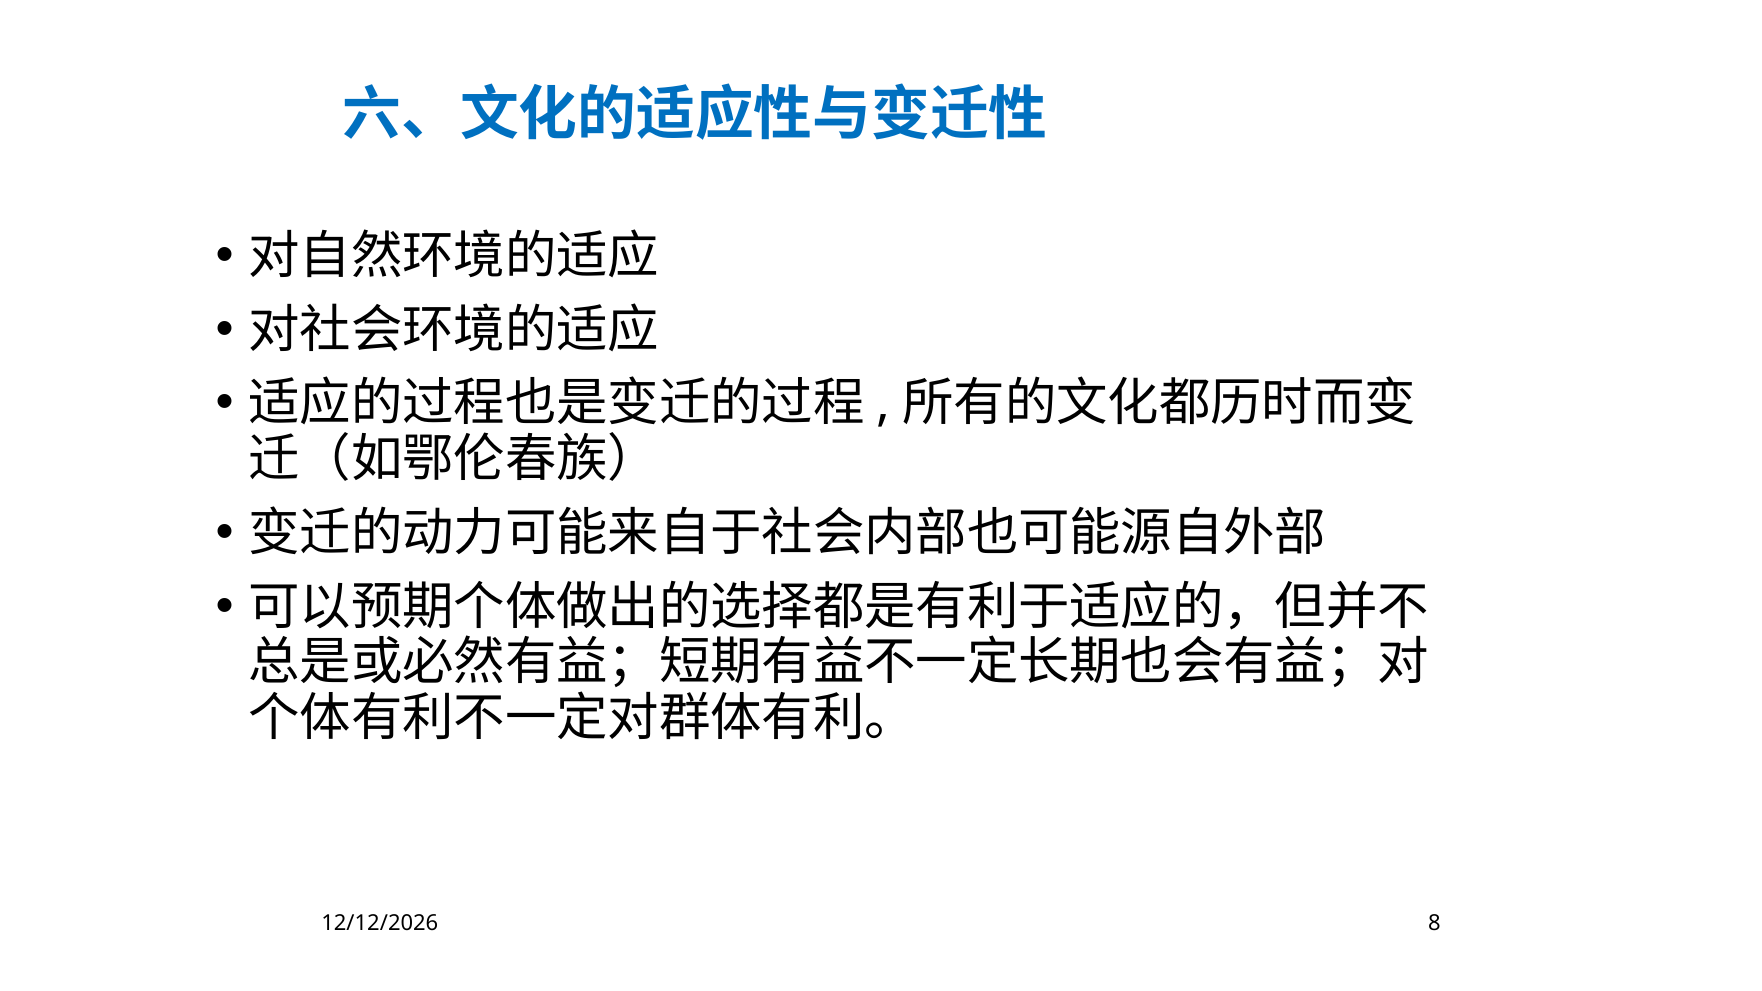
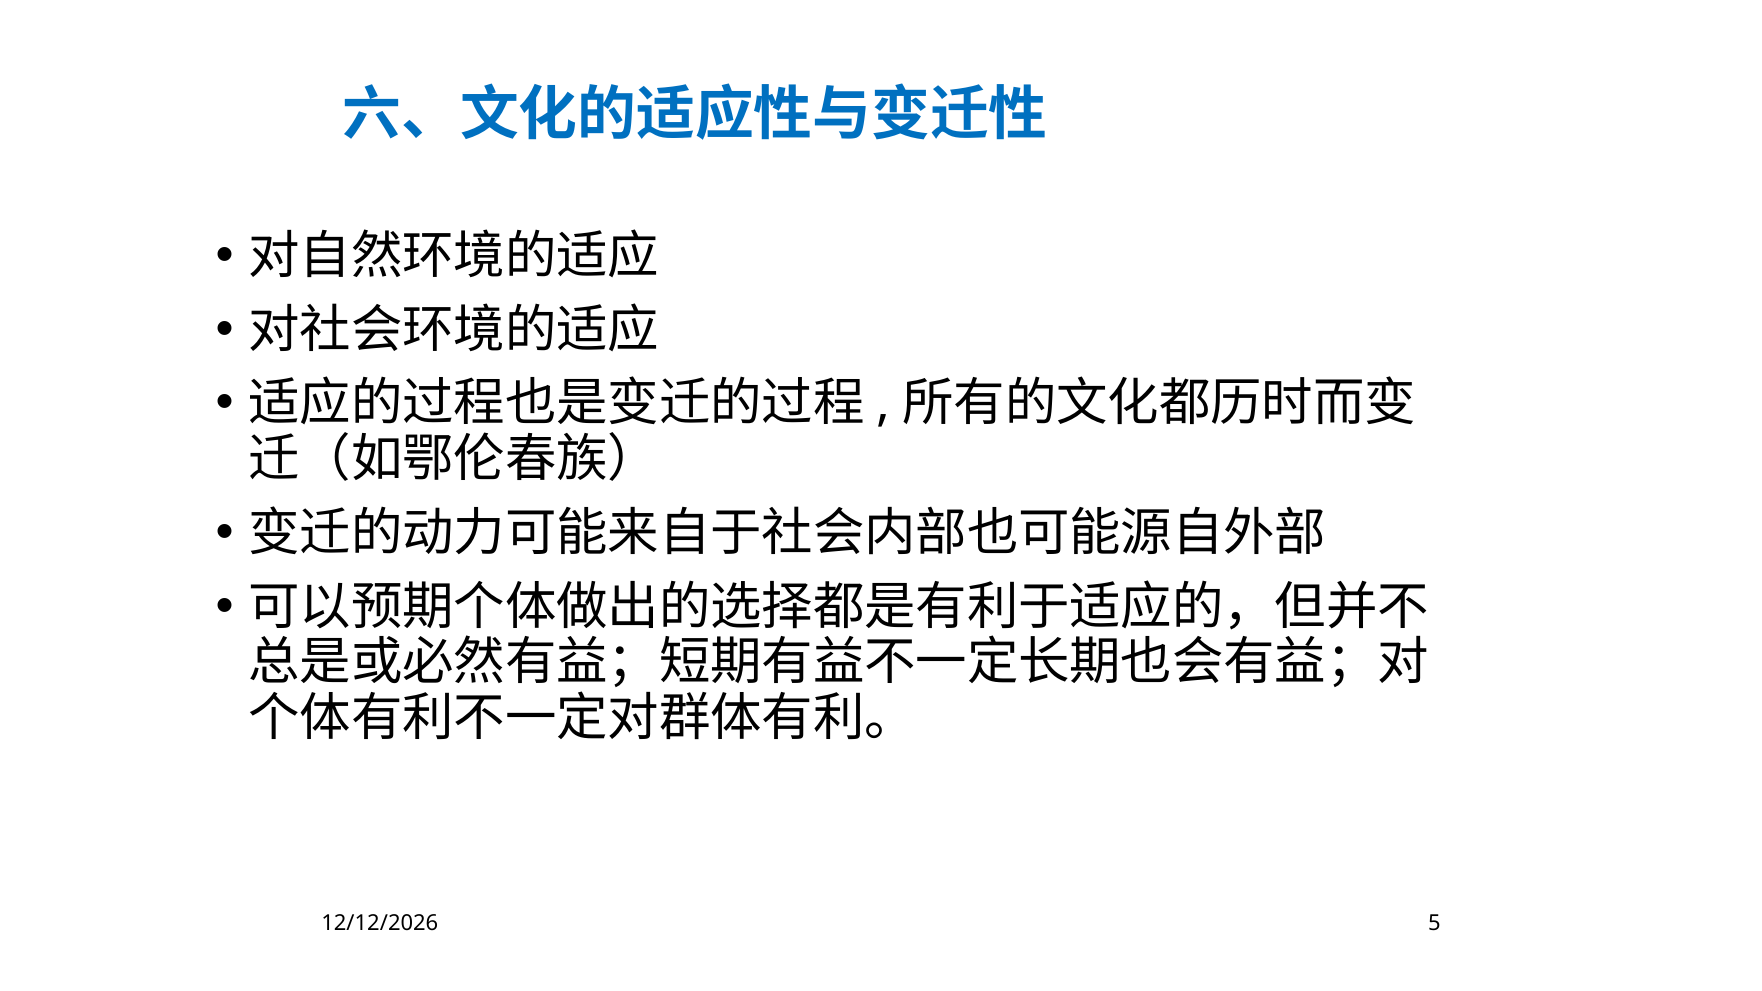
8: 8 -> 5
